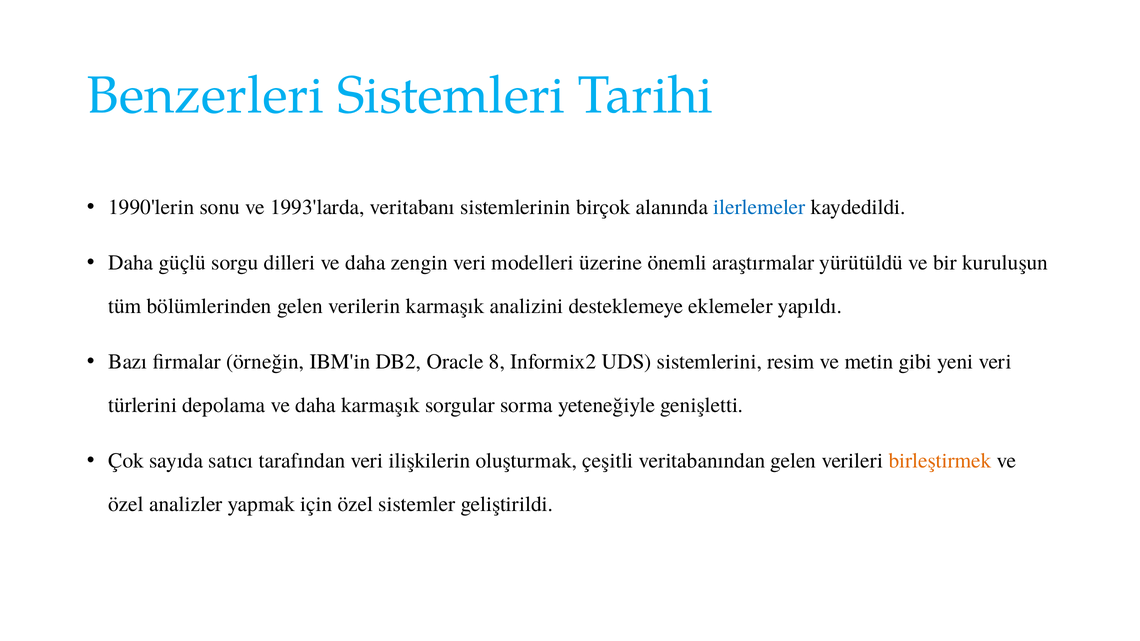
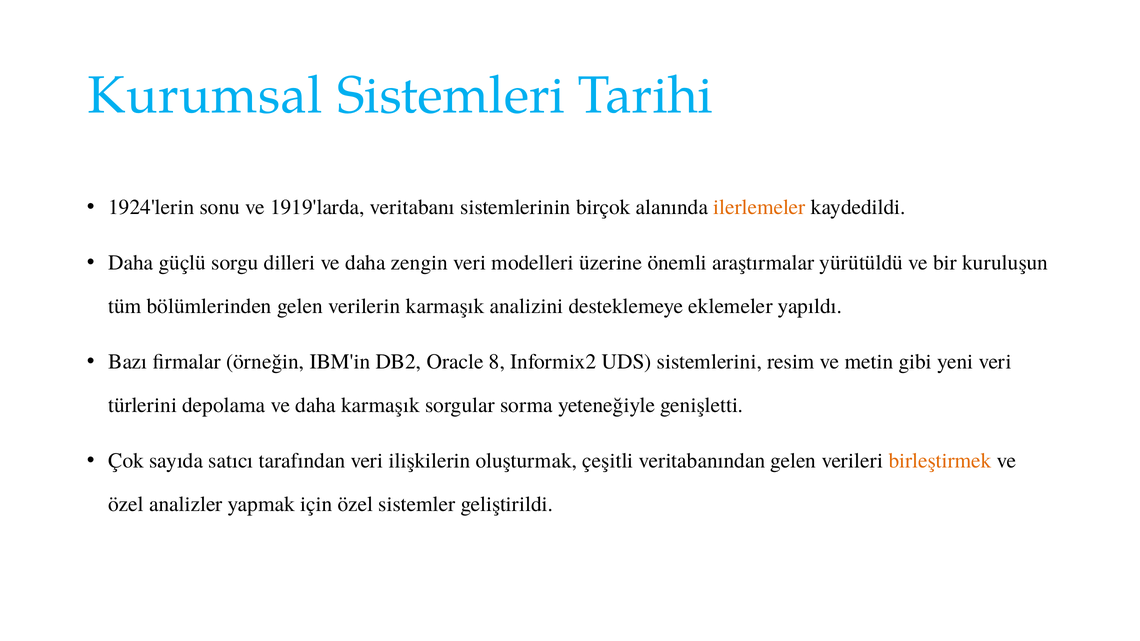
Benzerleri: Benzerleri -> Kurumsal
1990'lerin: 1990'lerin -> 1924'lerin
1993'larda: 1993'larda -> 1919'larda
ilerlemeler colour: blue -> orange
